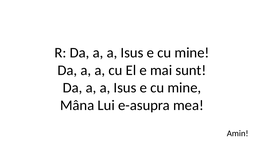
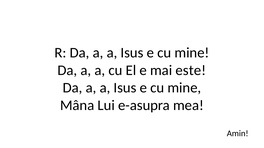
sunt: sunt -> este
